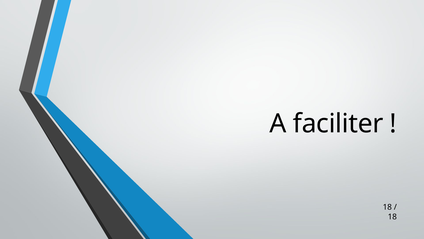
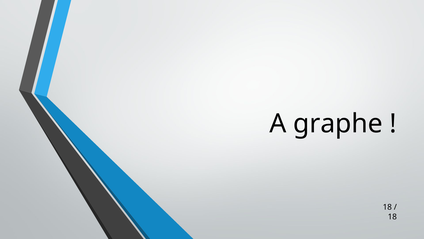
faciliter: faciliter -> graphe
